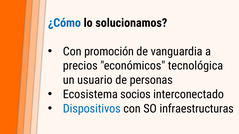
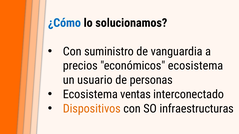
promoción: promoción -> suministro
económicos tecnológica: tecnológica -> ecosistema
socios: socios -> ventas
Dispositivos colour: blue -> orange
